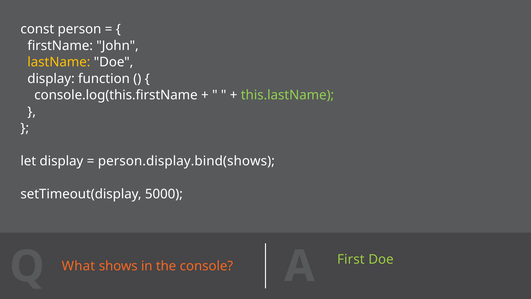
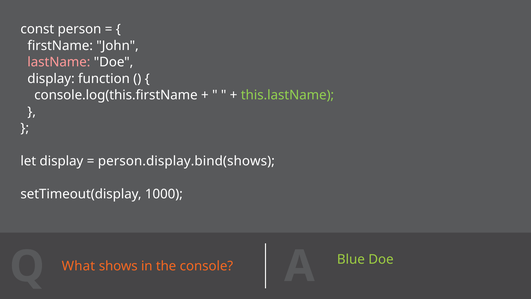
lastName colour: yellow -> pink
5000: 5000 -> 1000
First: First -> Blue
